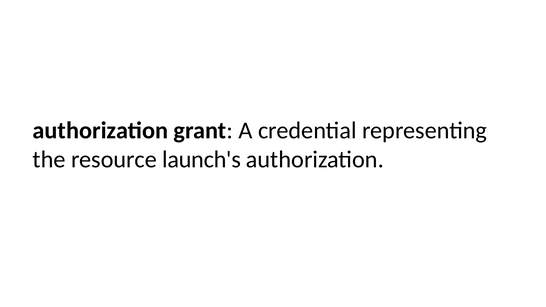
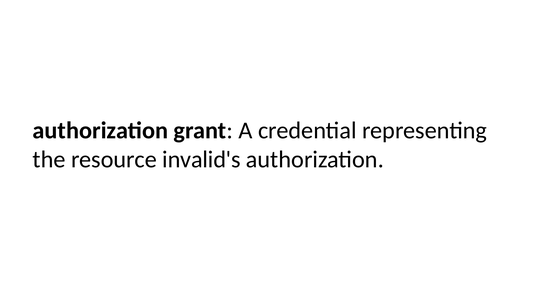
launch's: launch's -> invalid's
